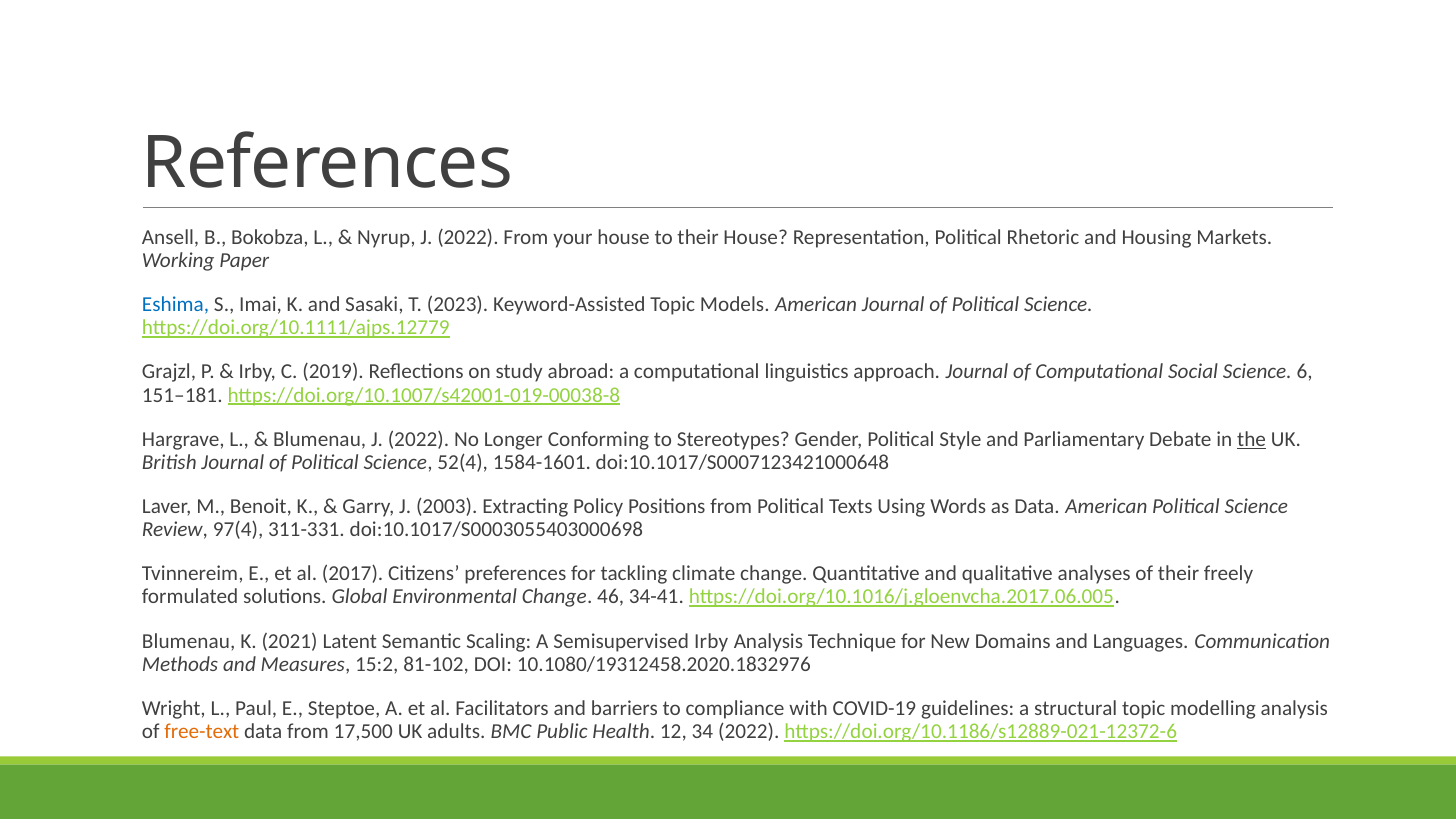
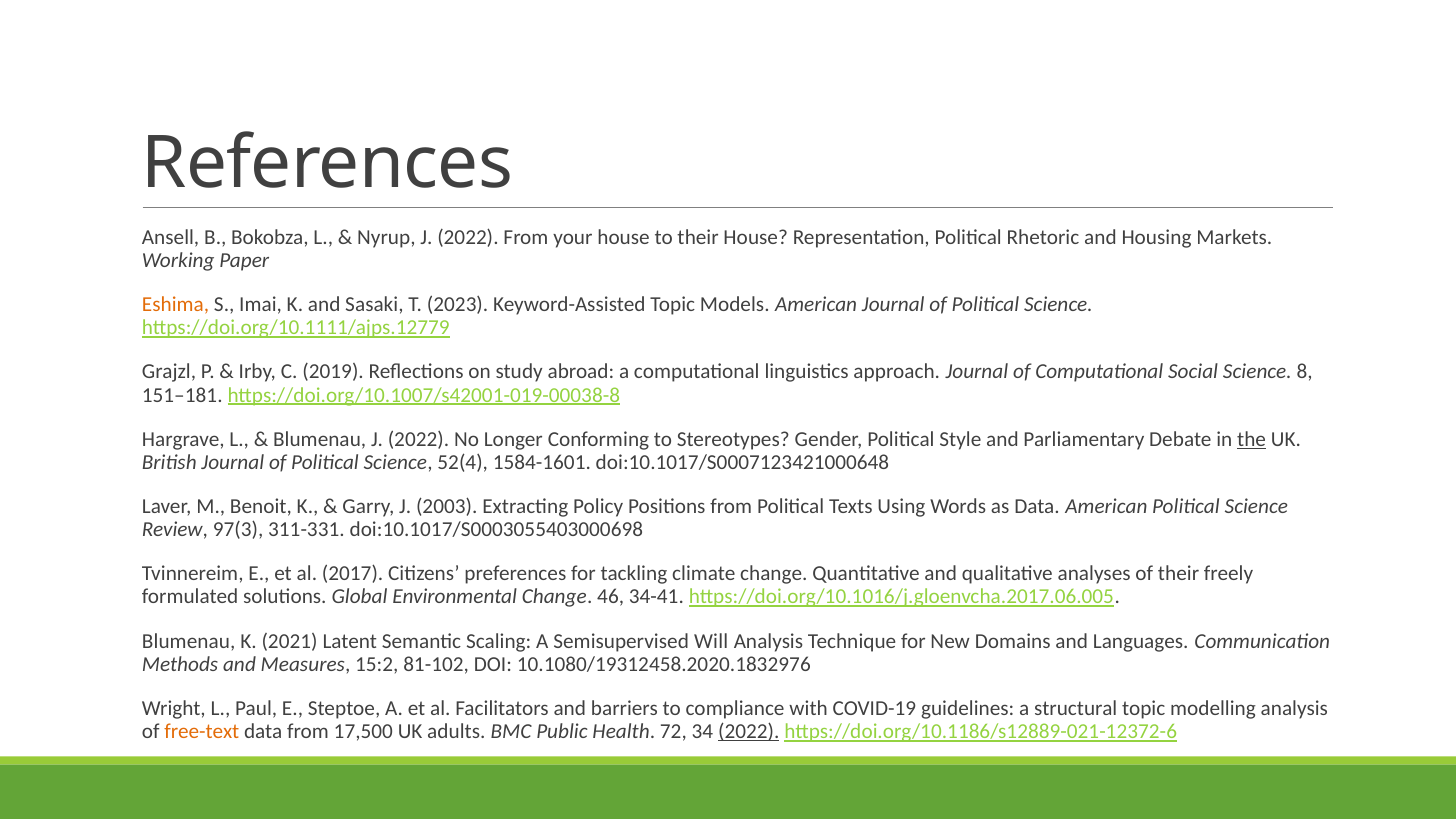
Eshima colour: blue -> orange
6: 6 -> 8
97(4: 97(4 -> 97(3
Semisupervised Irby: Irby -> Will
12: 12 -> 72
2022 at (749, 731) underline: none -> present
